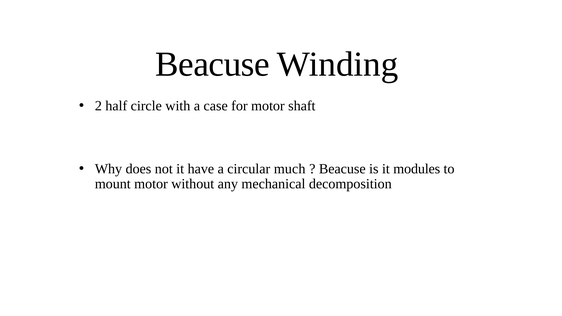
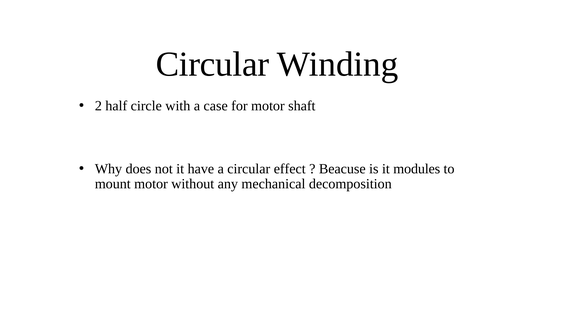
Beacuse at (212, 64): Beacuse -> Circular
much: much -> effect
